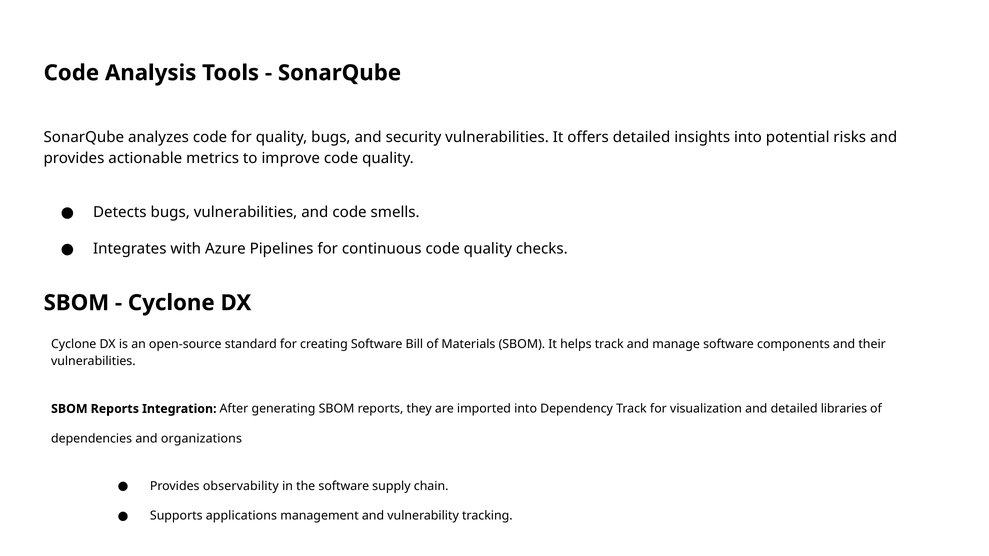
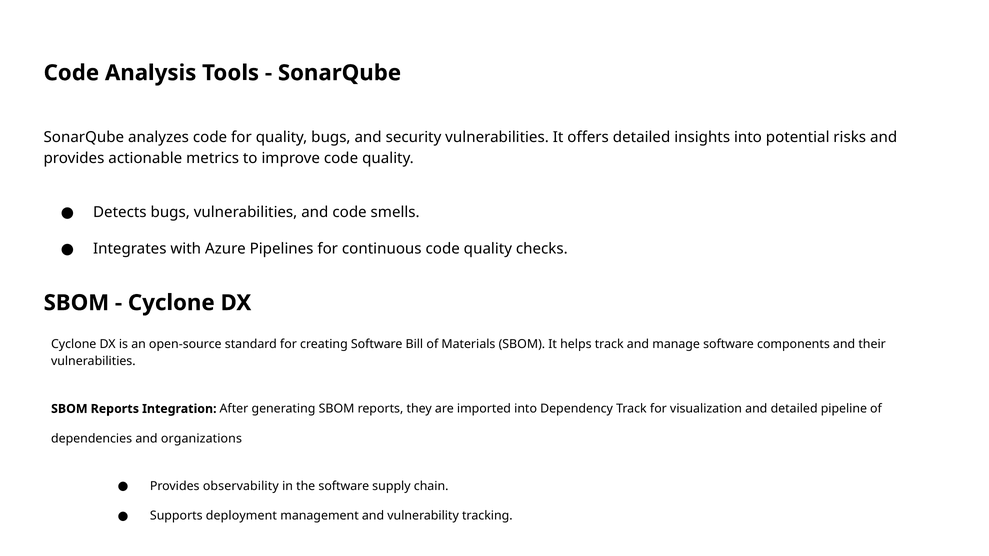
libraries: libraries -> pipeline
applications: applications -> deployment
